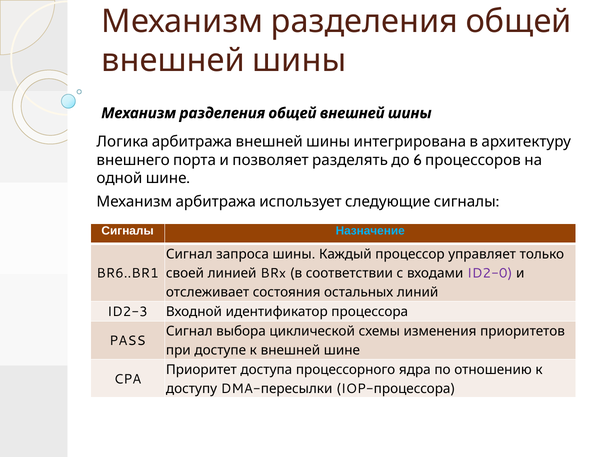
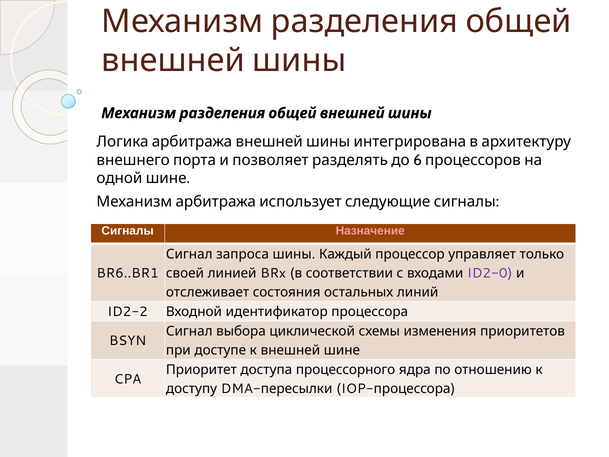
Назначение colour: light blue -> pink
ID2-3: ID2-3 -> ID2-2
PASS: PASS -> BSYN
